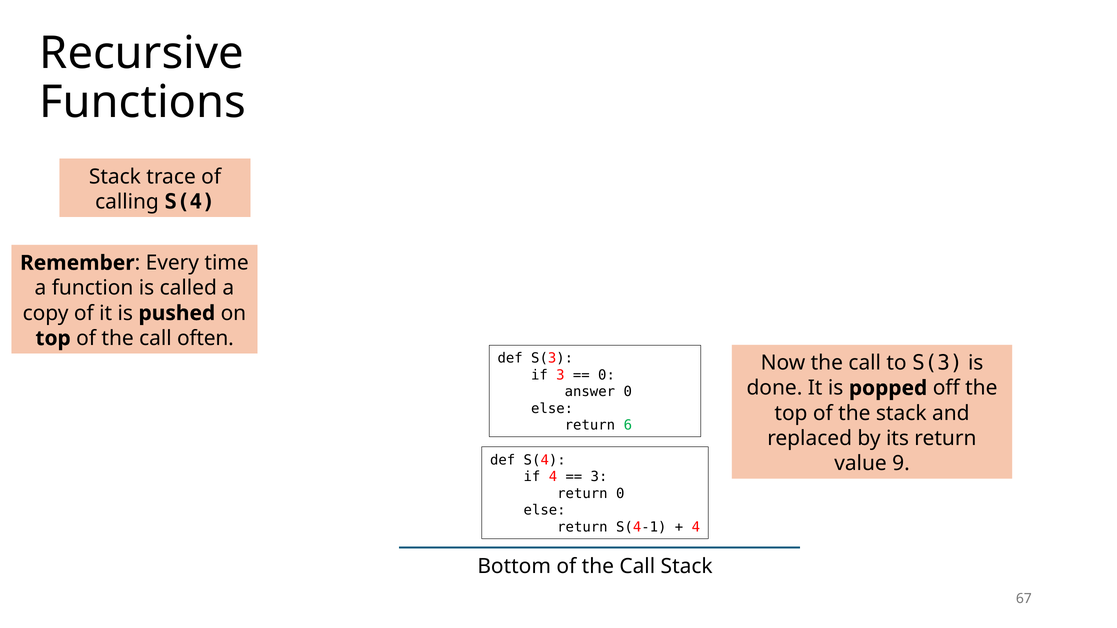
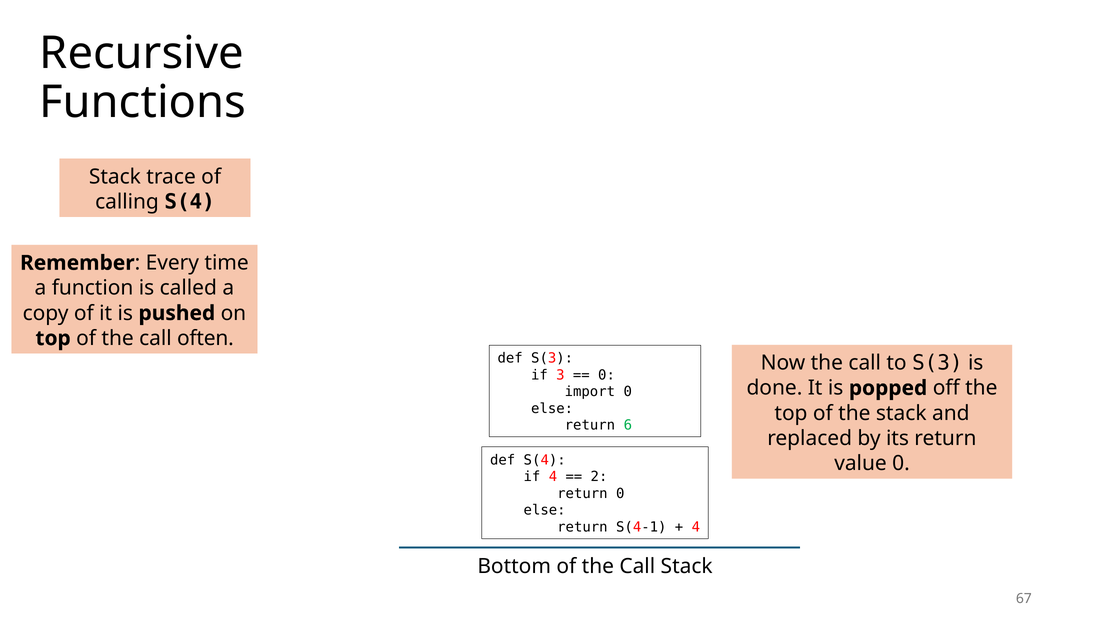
answer: answer -> import
value 9: 9 -> 0
3 at (599, 477): 3 -> 2
